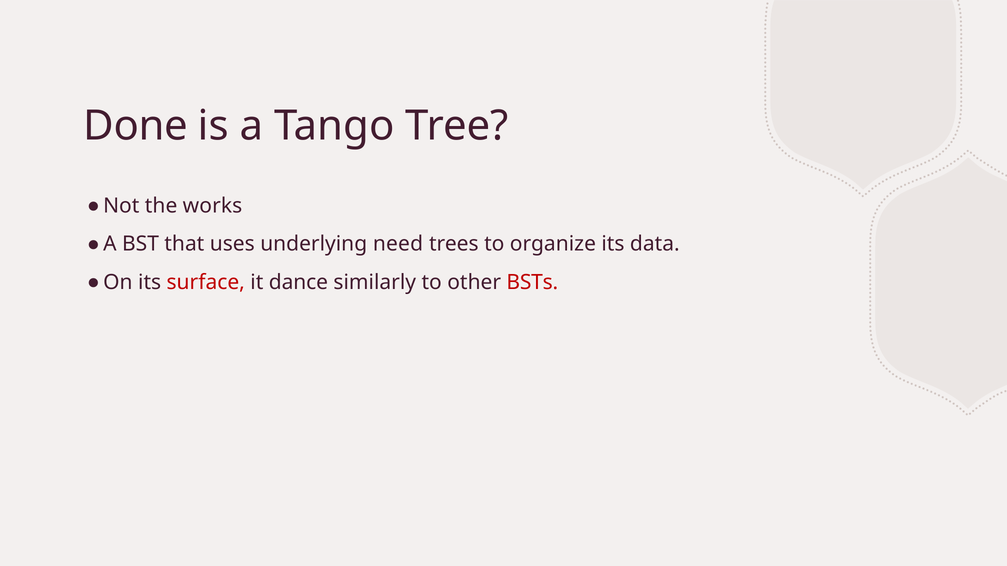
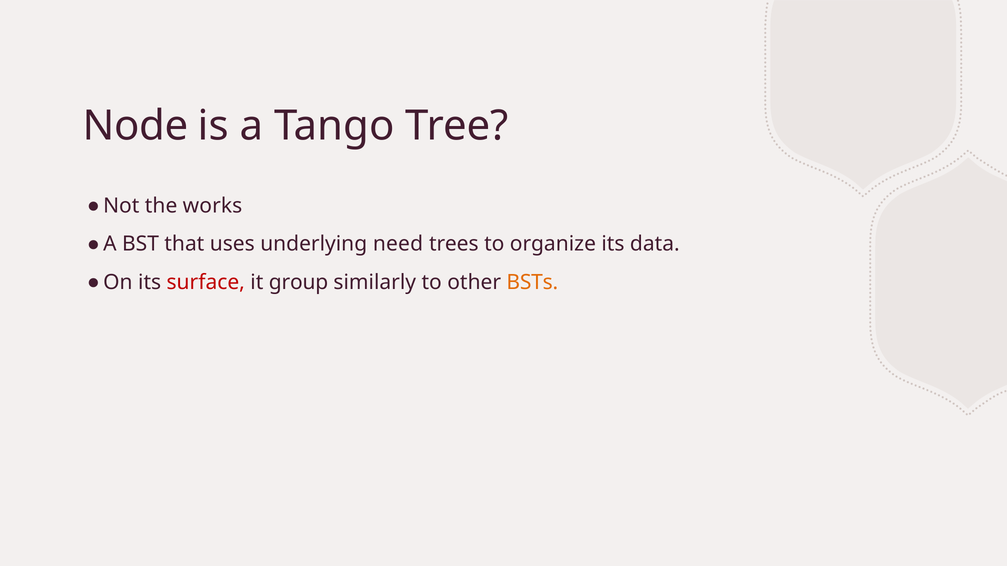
Done: Done -> Node
dance: dance -> group
BSTs colour: red -> orange
